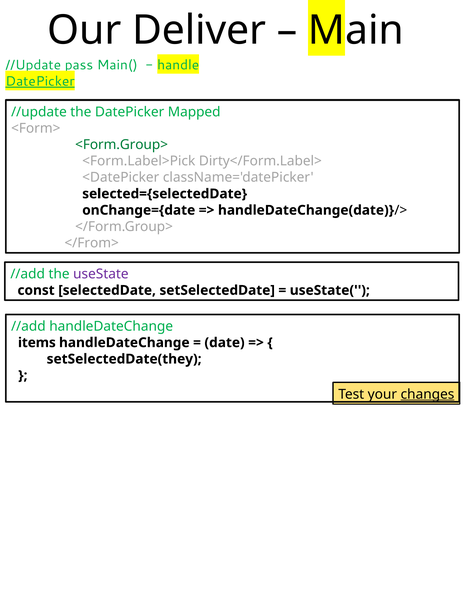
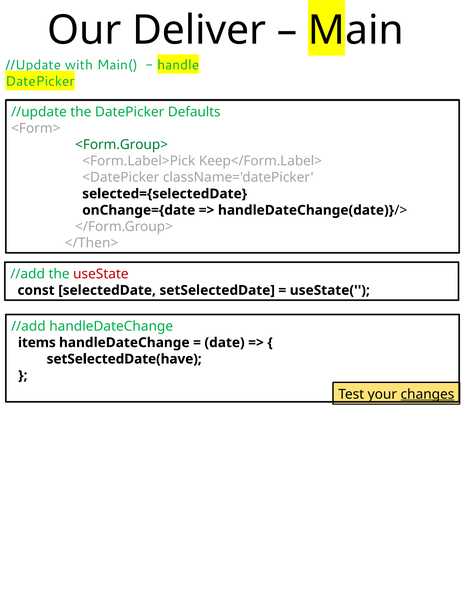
pass: pass -> with
DatePicker at (40, 81) underline: present -> none
Mapped: Mapped -> Defaults
Dirty</Form.Label>: Dirty</Form.Label> -> Keep</Form.Label>
</From>: </From> -> </Then>
useState colour: purple -> red
setSelectedDate(they: setSelectedDate(they -> setSelectedDate(have
